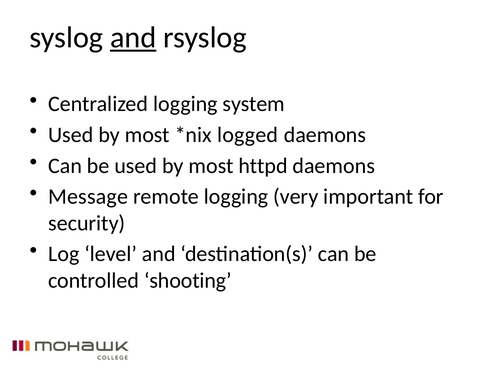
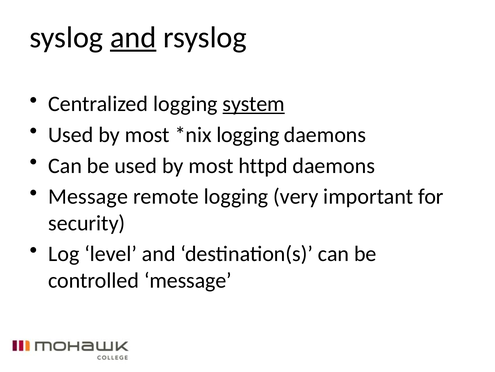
system underline: none -> present
logged at (248, 135): logged -> logging
controlled shooting: shooting -> message
